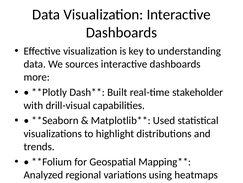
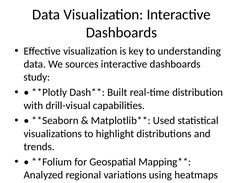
more: more -> study
stakeholder: stakeholder -> distribution
